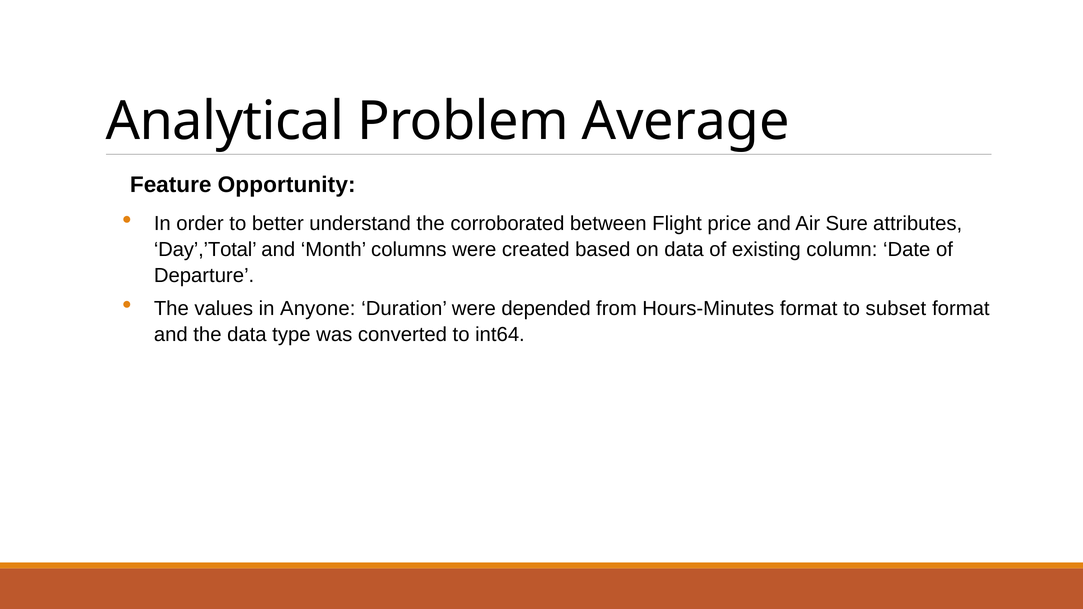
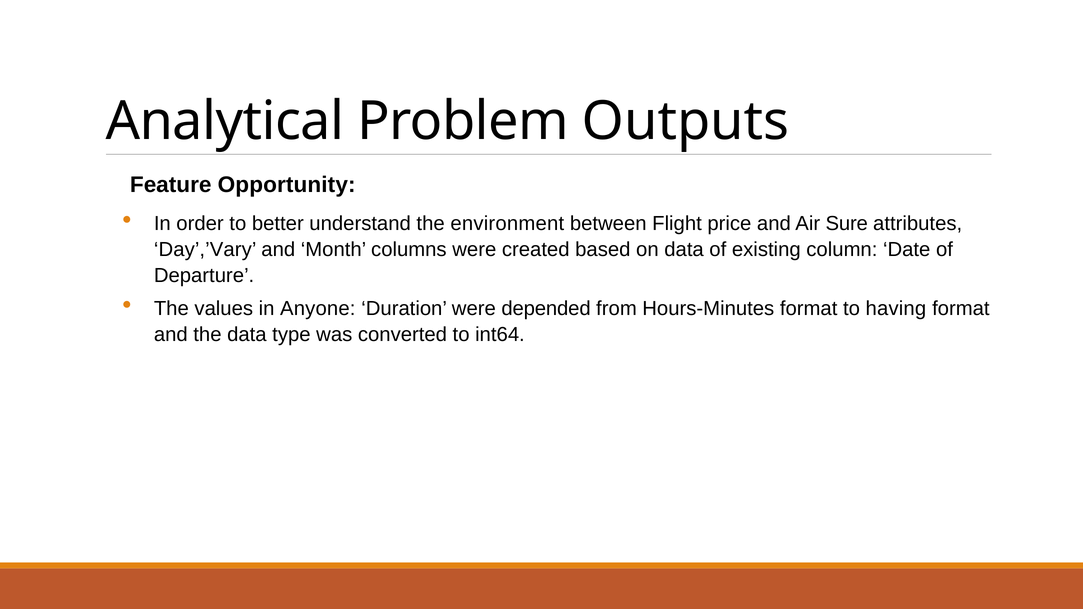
Average: Average -> Outputs
corroborated: corroborated -> environment
Day’,’Total: Day’,’Total -> Day’,’Vary
subset: subset -> having
